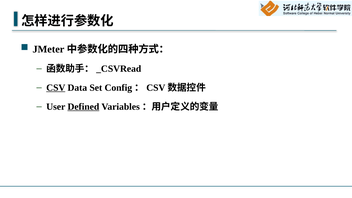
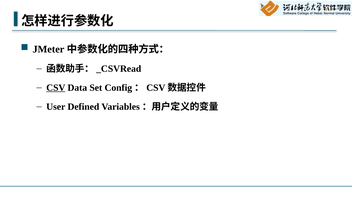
Defined underline: present -> none
